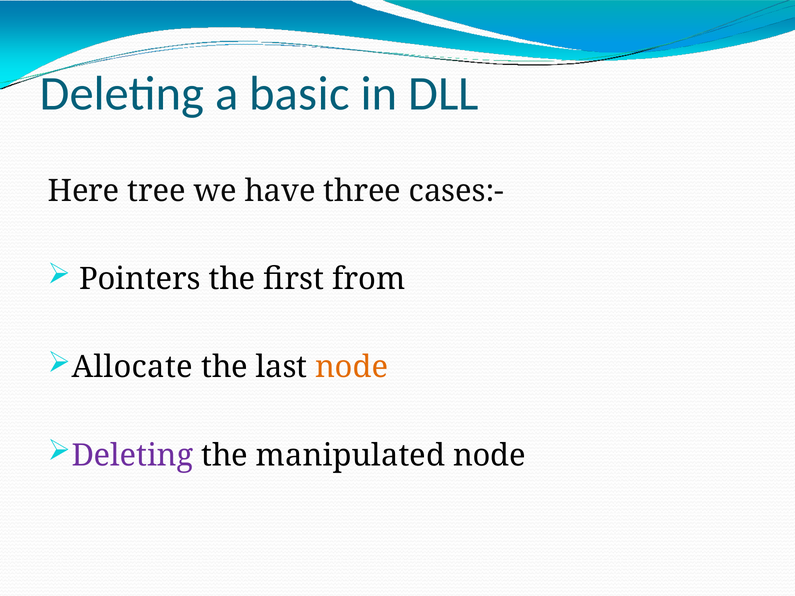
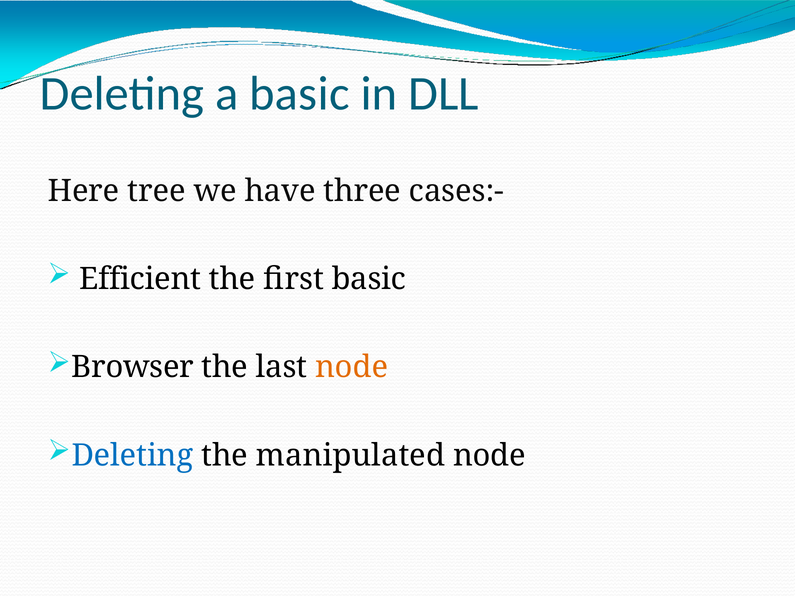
Pointers: Pointers -> Efficient
first from: from -> basic
Allocate: Allocate -> Browser
Deleting at (132, 456) colour: purple -> blue
